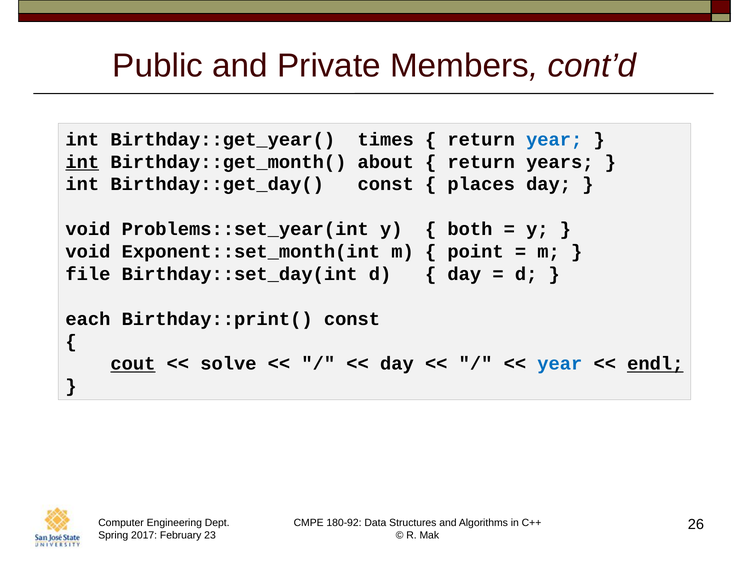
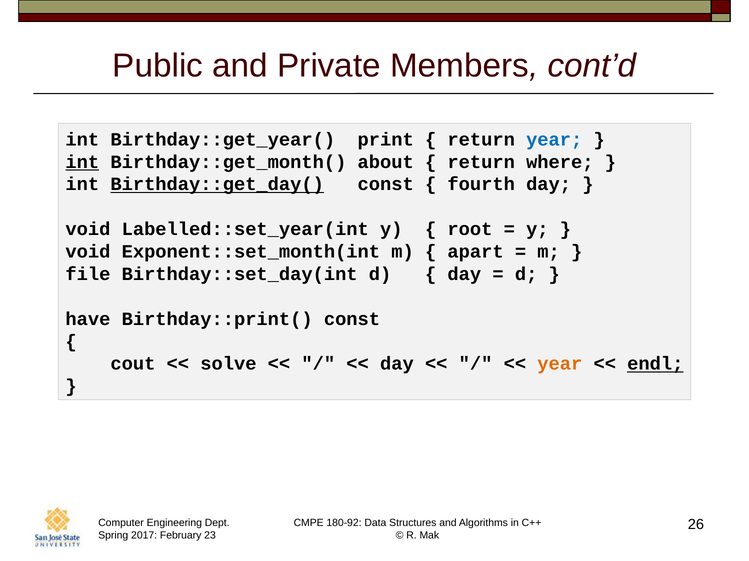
times: times -> print
years: years -> where
Birthday::get_day( underline: none -> present
places: places -> fourth
Problems::set_year(int: Problems::set_year(int -> Labelled::set_year(int
both: both -> root
point: point -> apart
each: each -> have
cout underline: present -> none
year at (560, 364) colour: blue -> orange
